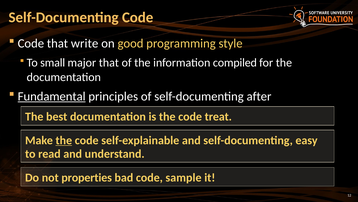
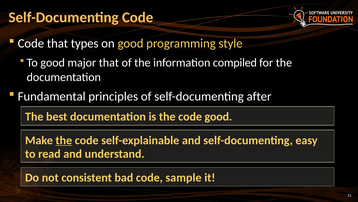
write: write -> types
To small: small -> good
Fundamental underline: present -> none
code treat: treat -> good
properties: properties -> consistent
